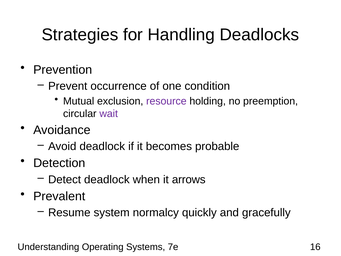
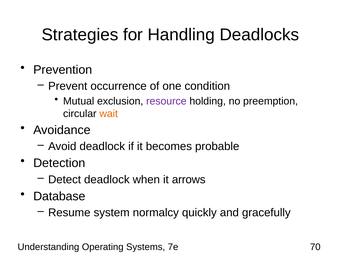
wait colour: purple -> orange
Prevalent: Prevalent -> Database
16: 16 -> 70
